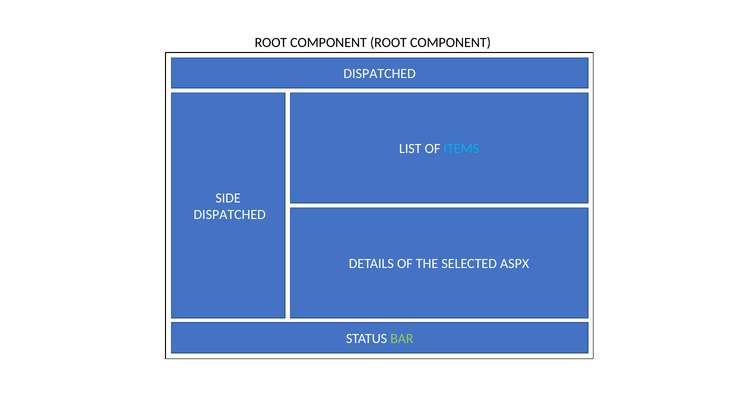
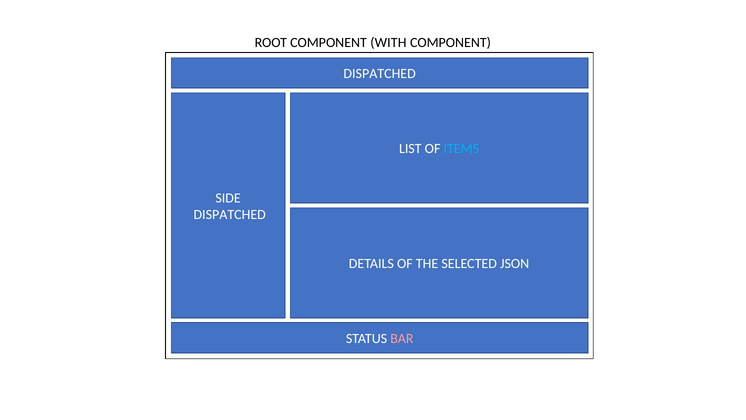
COMPONENT ROOT: ROOT -> WITH
ASPX: ASPX -> JSON
BAR colour: light green -> pink
